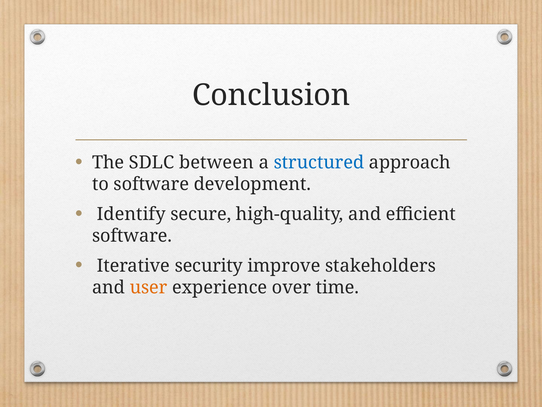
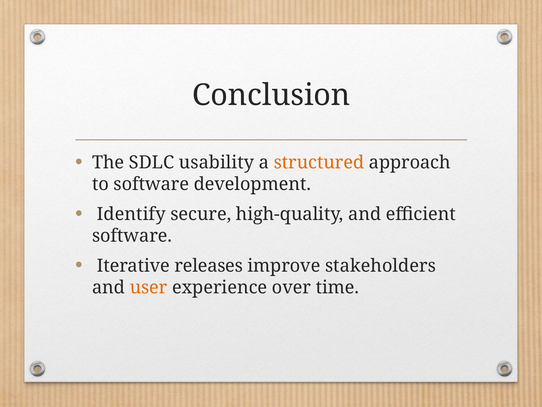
between: between -> usability
structured colour: blue -> orange
security: security -> releases
